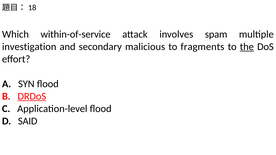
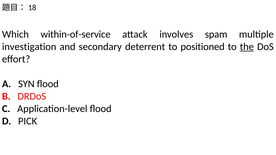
malicious: malicious -> deterrent
fragments: fragments -> positioned
DRDoS underline: present -> none
SAID: SAID -> PICK
